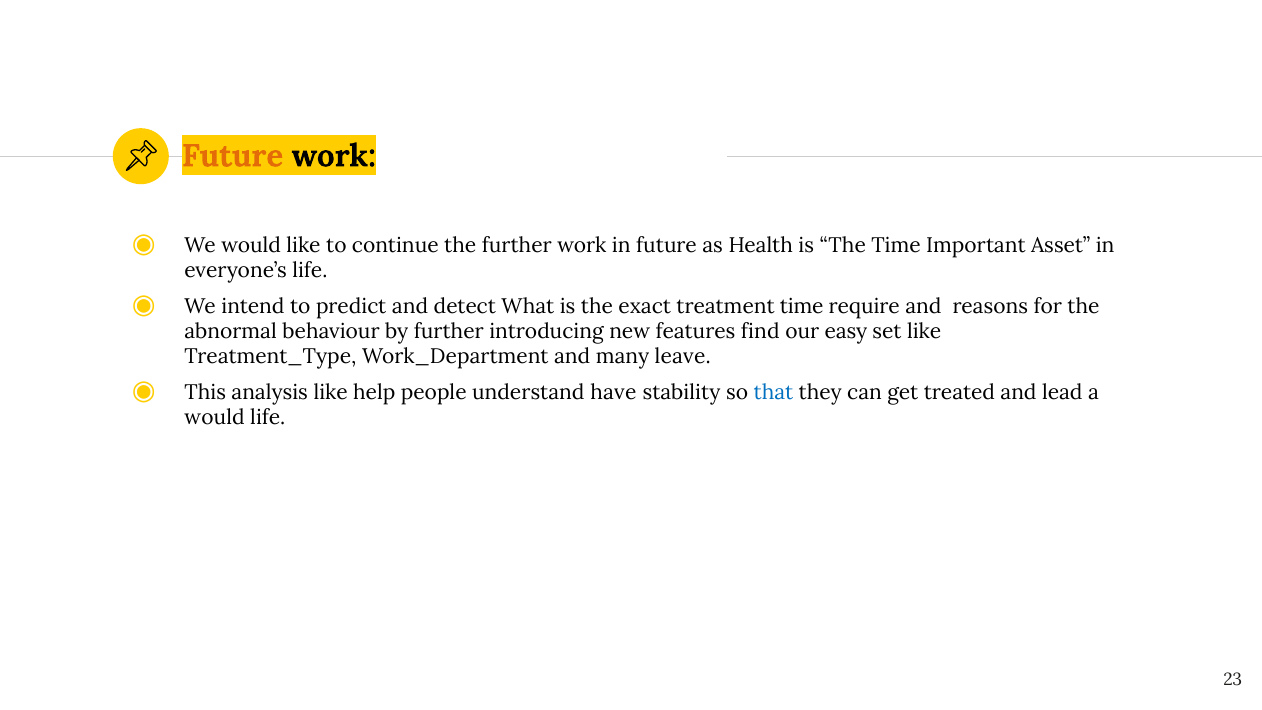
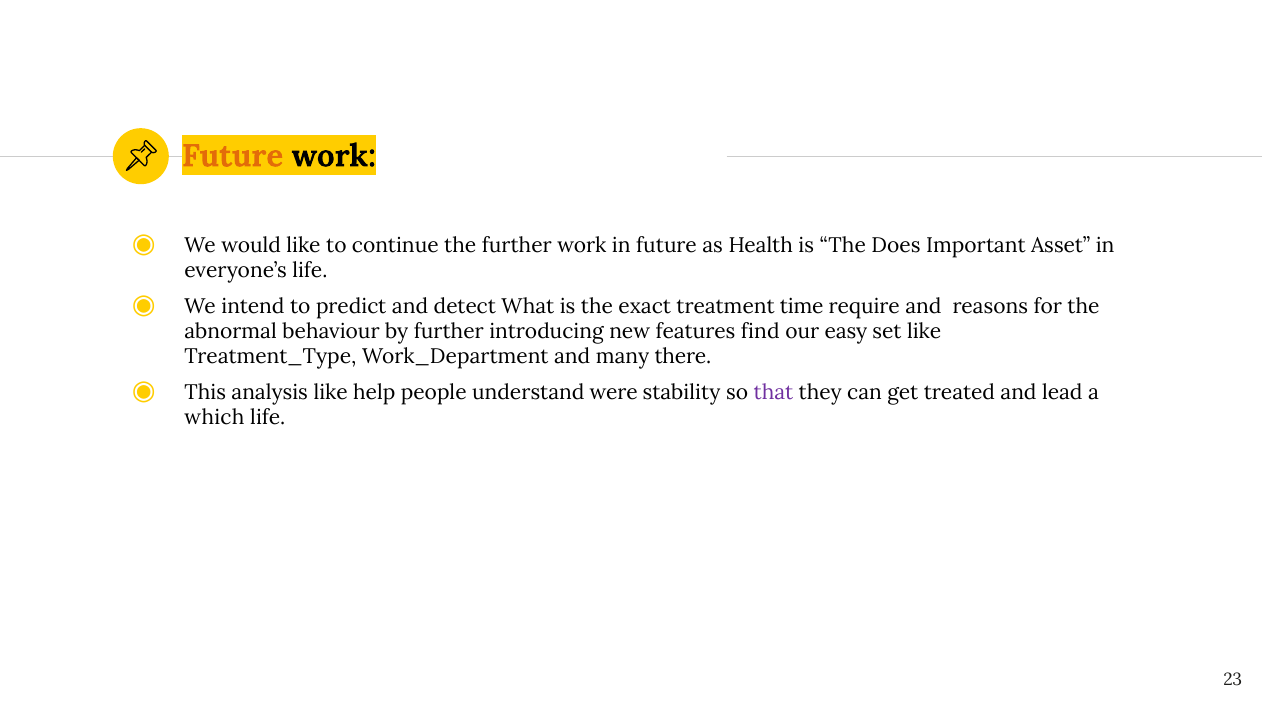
The Time: Time -> Does
leave: leave -> there
have: have -> were
that colour: blue -> purple
would at (215, 418): would -> which
